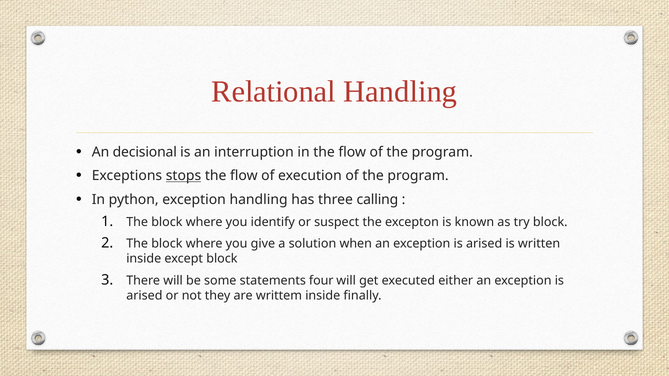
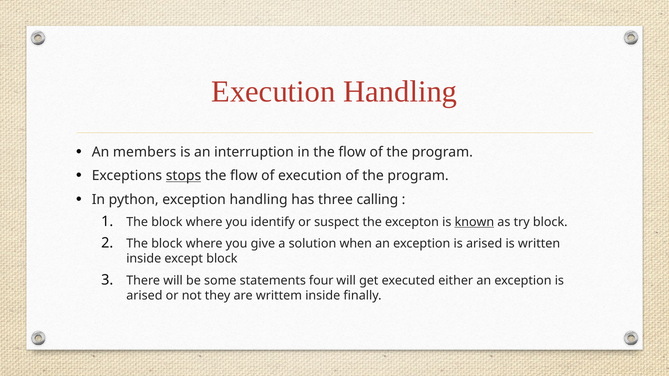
Relational at (274, 92): Relational -> Execution
decisional: decisional -> members
known underline: none -> present
